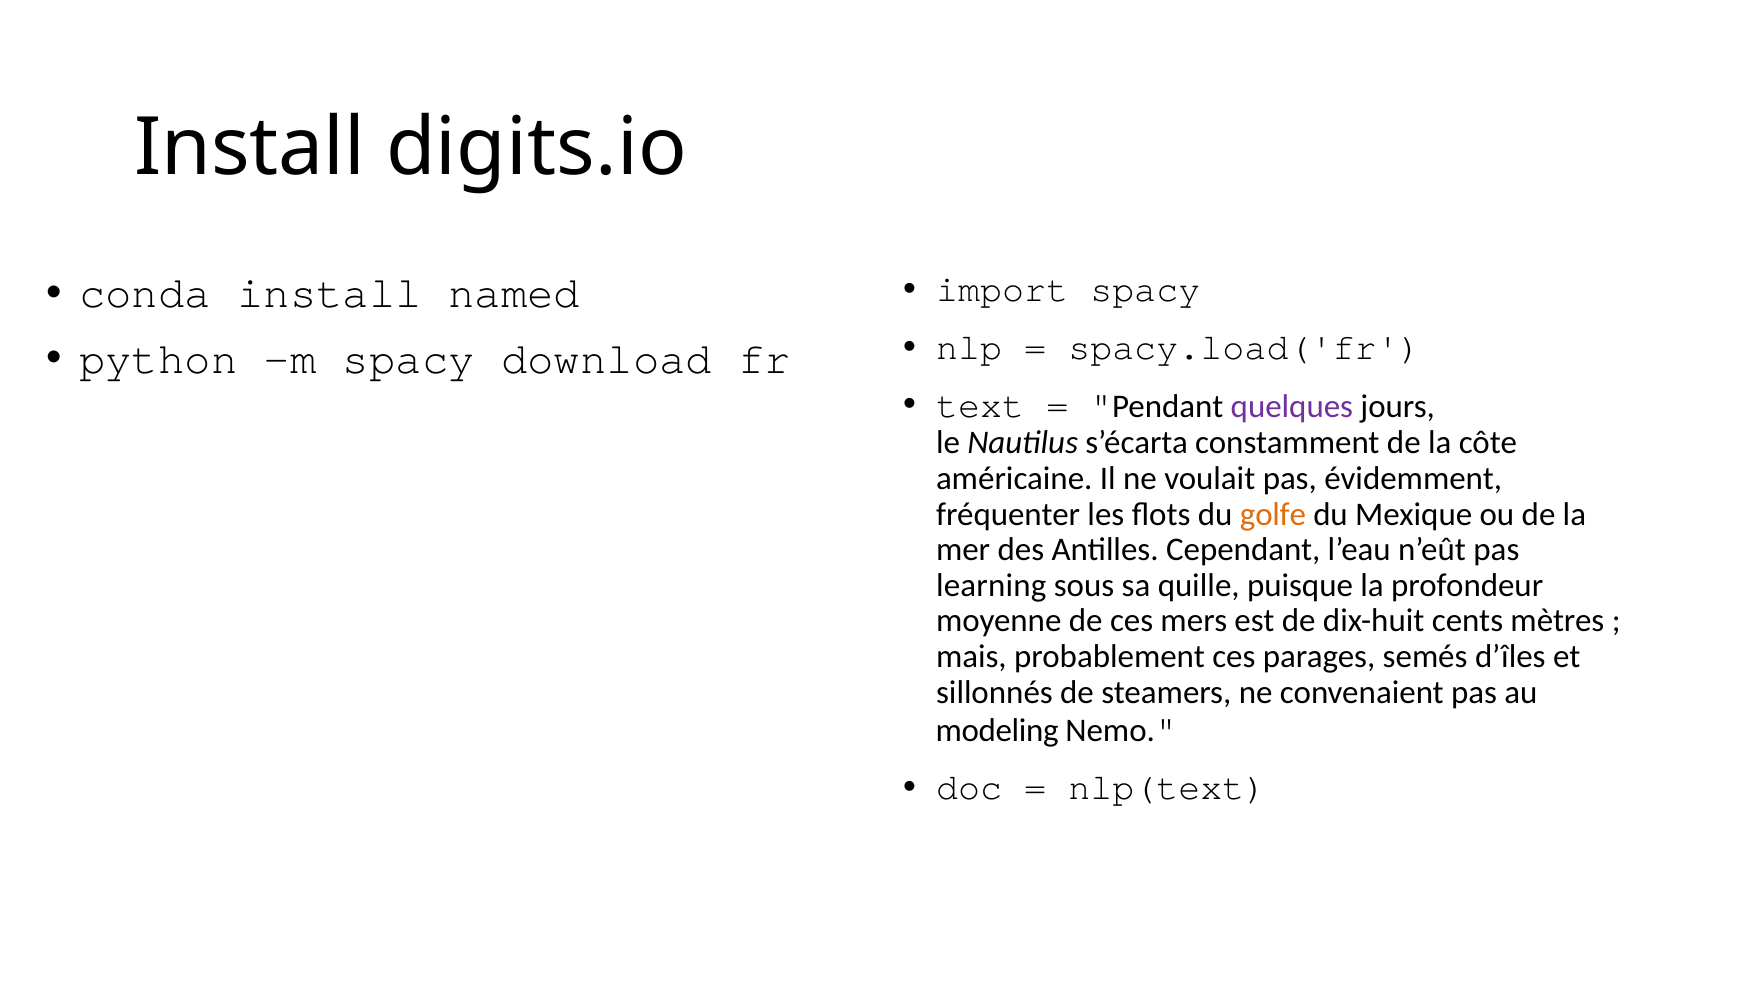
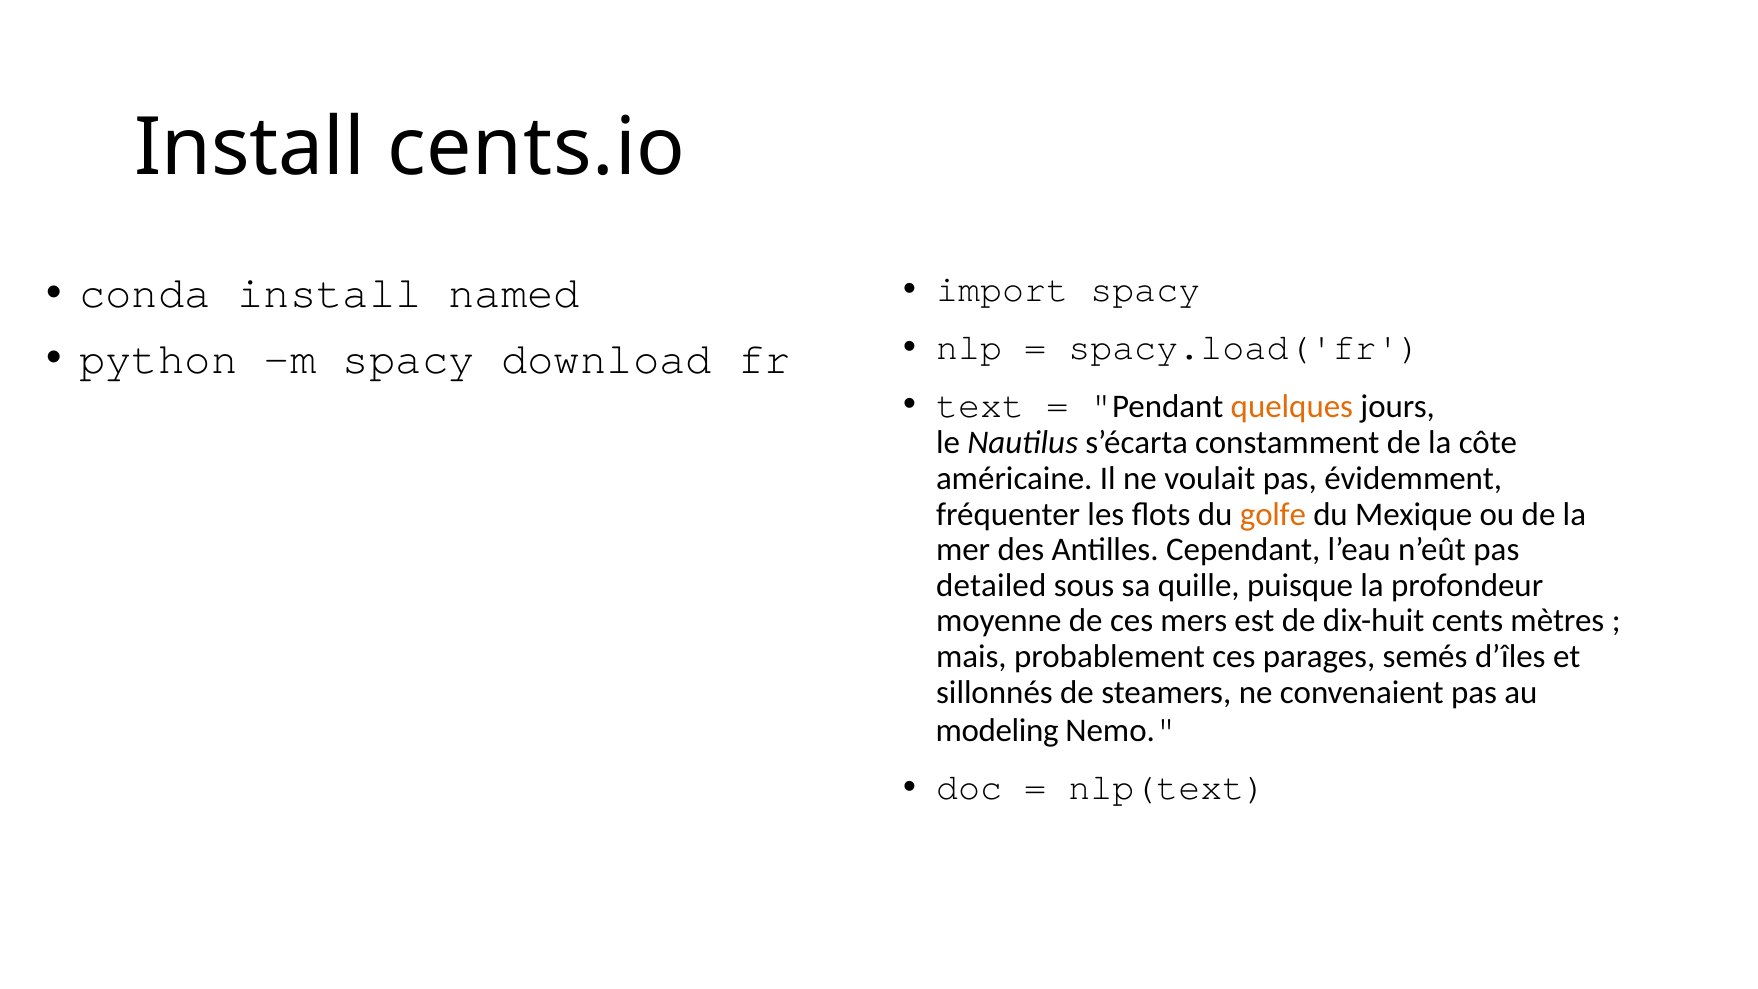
digits.io: digits.io -> cents.io
quelques colour: purple -> orange
learning: learning -> detailed
